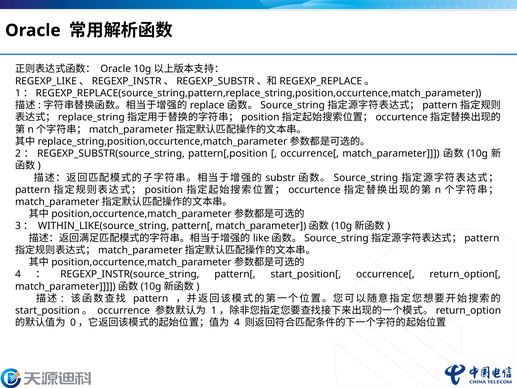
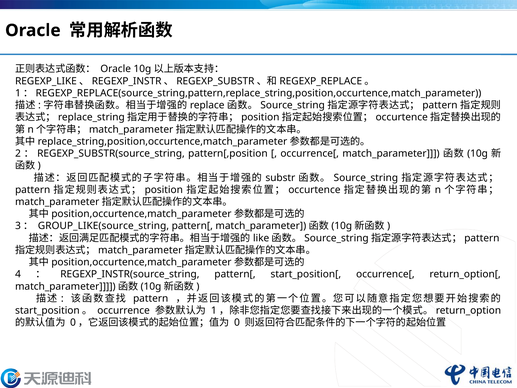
WITHIN_LIKE(source_string: WITHIN_LIKE(source_string -> GROUP_LIKE(source_string
4 at (237, 322): 4 -> 0
